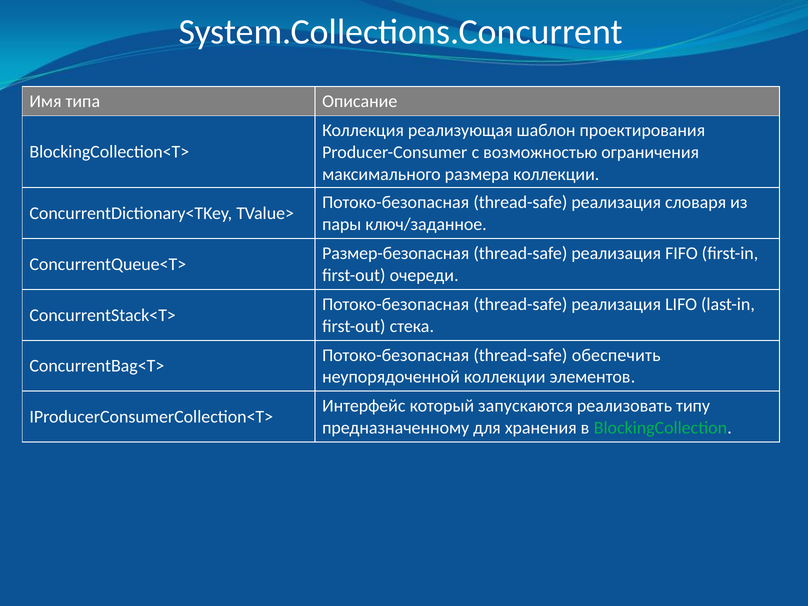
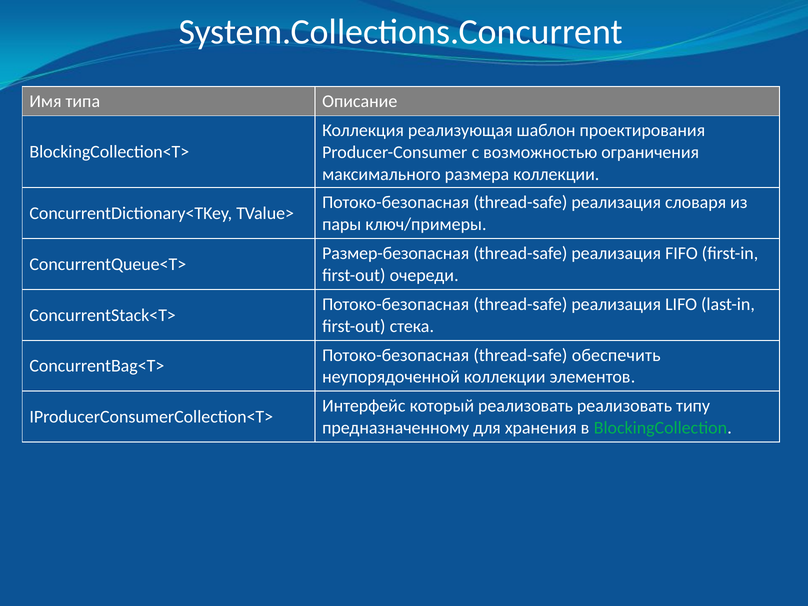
ключ/заданное: ключ/заданное -> ключ/примеры
который запускаются: запускаются -> реализовать
